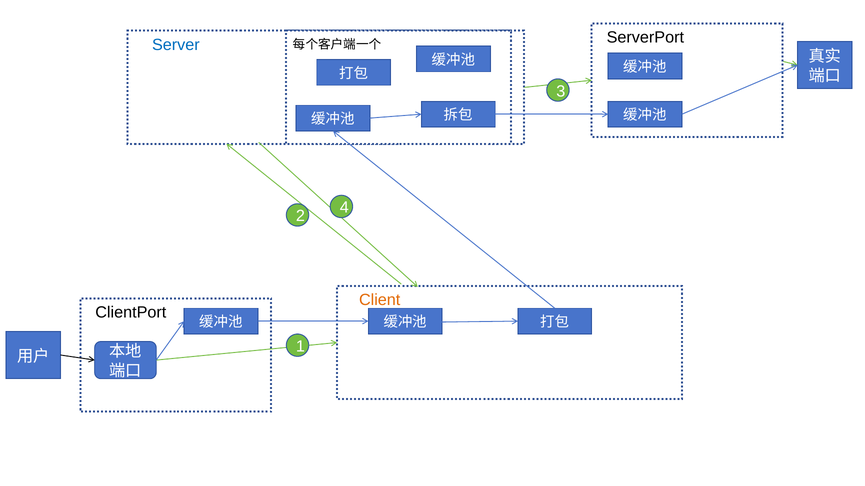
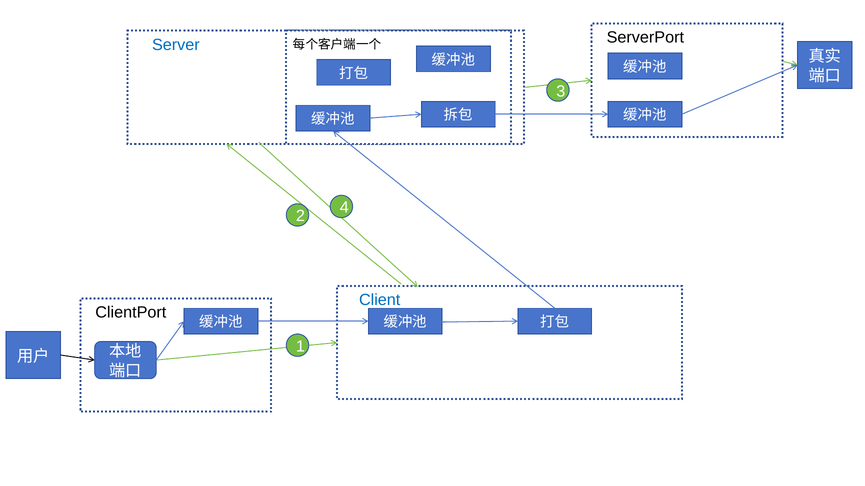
Client colour: orange -> blue
